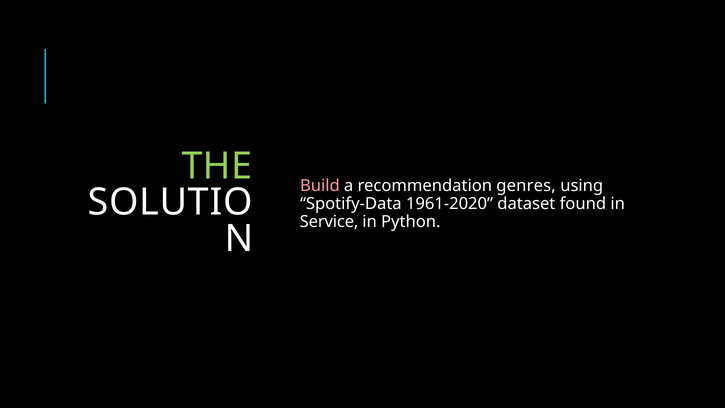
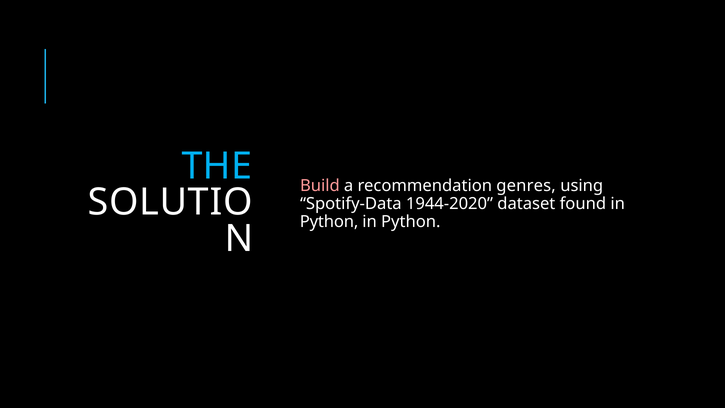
THE colour: light green -> light blue
1961-2020: 1961-2020 -> 1944-2020
Service at (329, 222): Service -> Python
